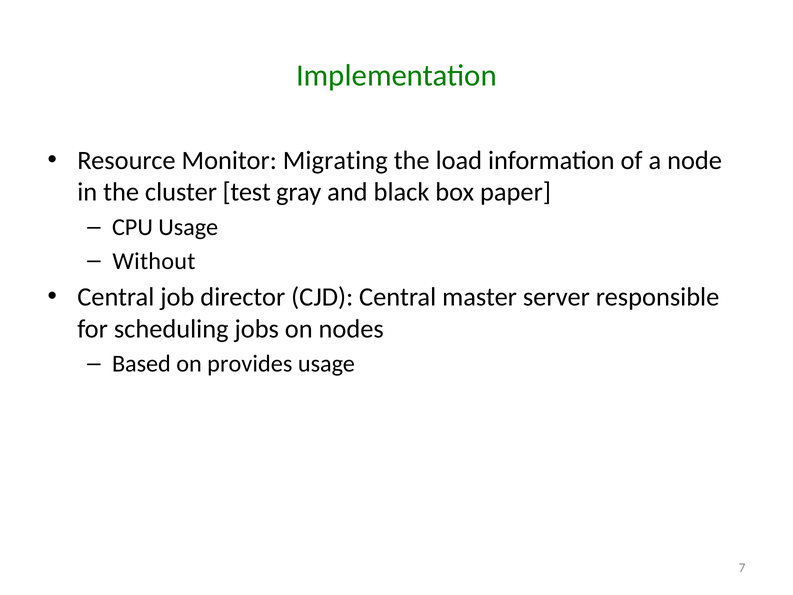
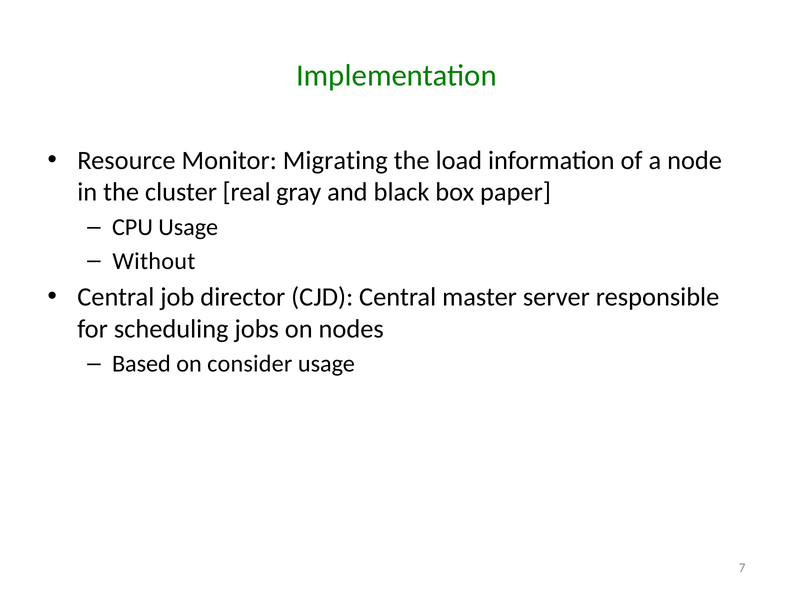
test: test -> real
provides: provides -> consider
